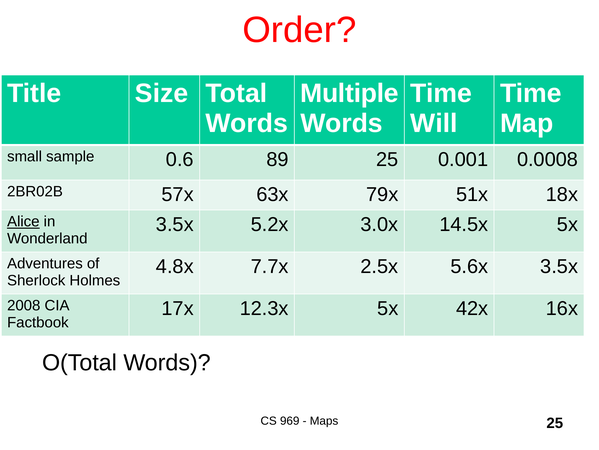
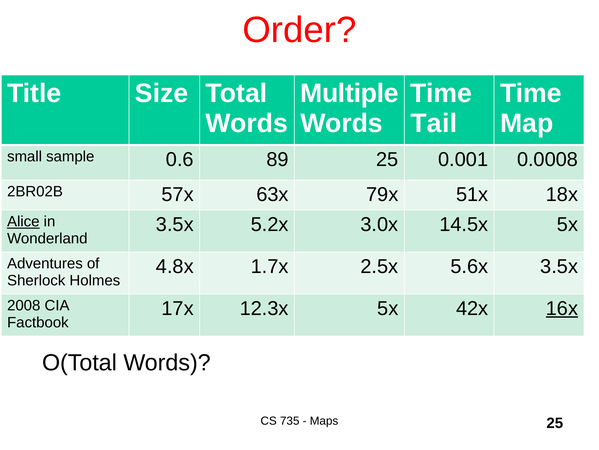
Will: Will -> Tail
7.7x: 7.7x -> 1.7x
16x underline: none -> present
969: 969 -> 735
